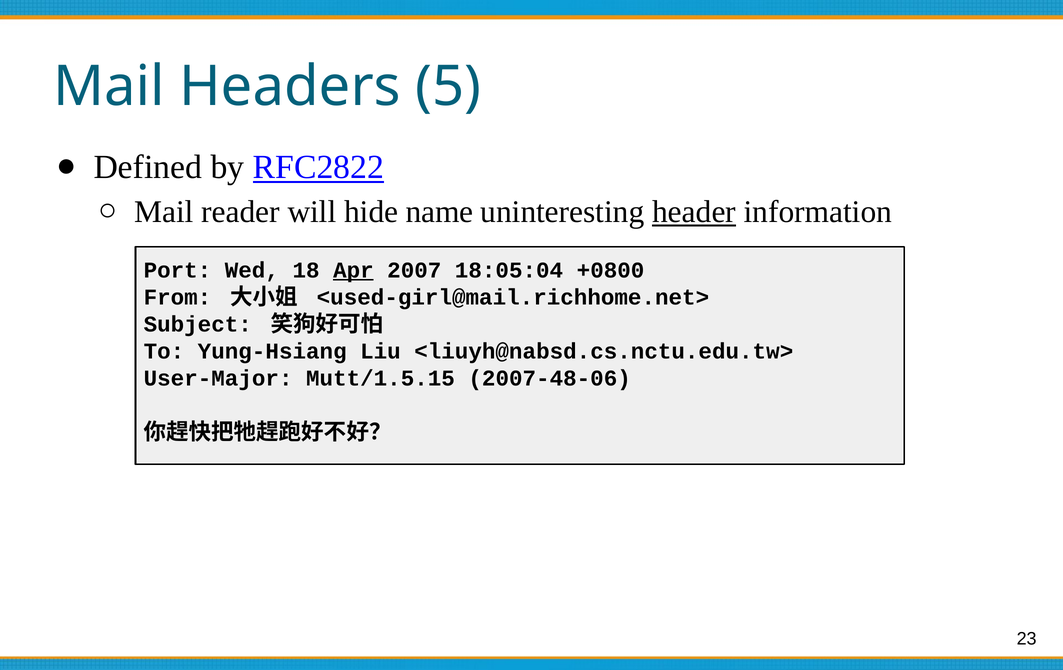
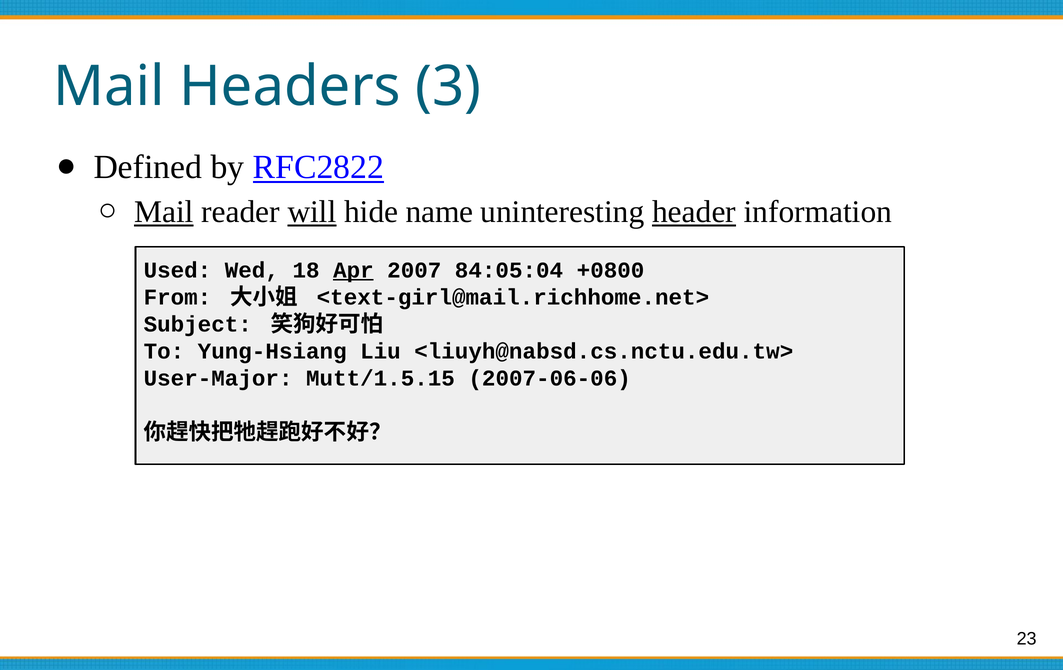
5: 5 -> 3
Mail at (164, 212) underline: none -> present
will underline: none -> present
Port: Port -> Used
18:05:04: 18:05:04 -> 84:05:04
<used-girl@mail.richhome.net>: <used-girl@mail.richhome.net> -> <text-girl@mail.richhome.net>
2007-48-06: 2007-48-06 -> 2007-06-06
